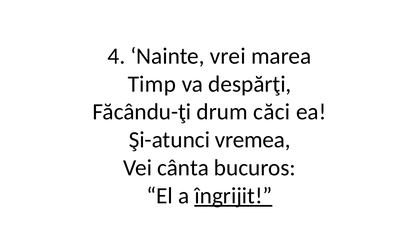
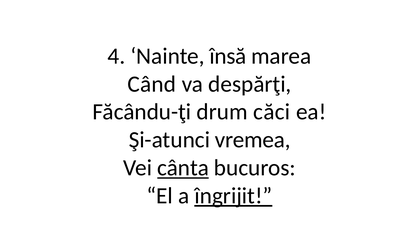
vrei: vrei -> însă
Timp: Timp -> Când
cânta underline: none -> present
